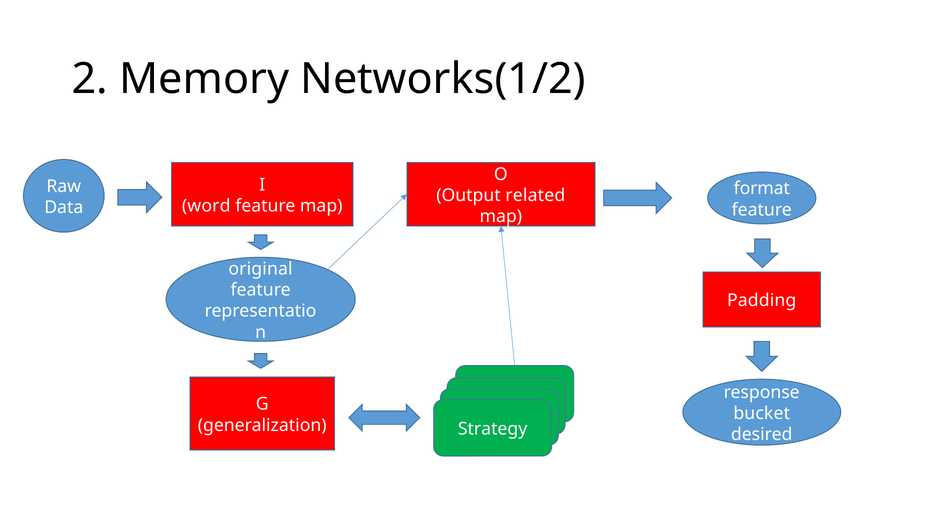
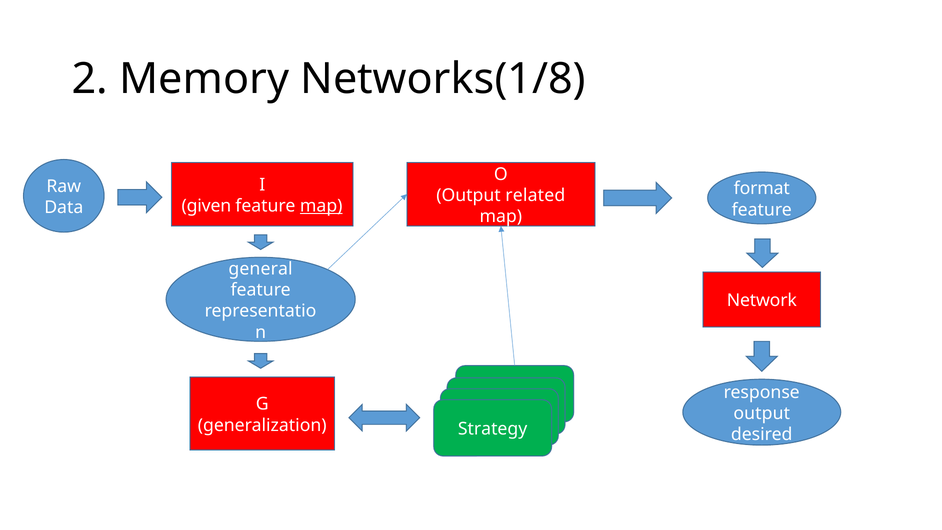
Networks(1/2: Networks(1/2 -> Networks(1/8
word: word -> given
map at (321, 206) underline: none -> present
original: original -> general
Padding: Padding -> Network
bucket at (762, 413): bucket -> output
